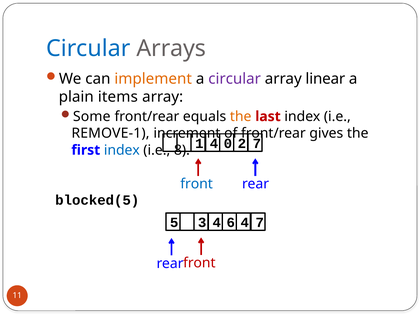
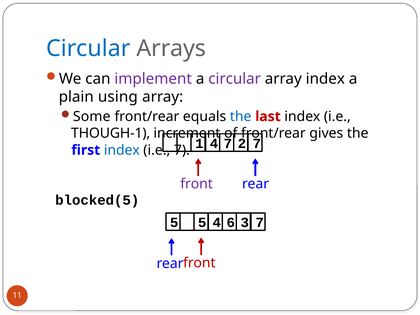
implement colour: orange -> purple
array linear: linear -> index
items: items -> using
the at (241, 117) colour: orange -> blue
REMOVE-1: REMOVE-1 -> THOUGH-1
0 at (228, 144): 0 -> 7
i.e 8: 8 -> 7
front colour: blue -> purple
5 3: 3 -> 5
6 4: 4 -> 3
